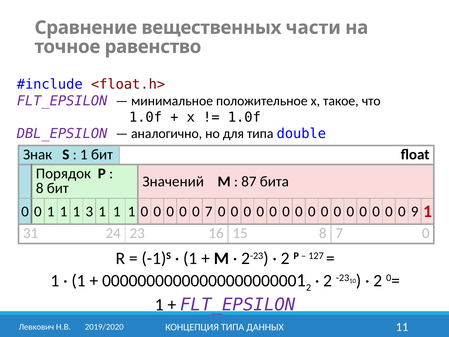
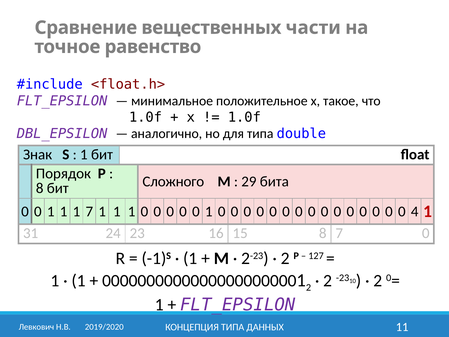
Значений: Значений -> Сложного
87: 87 -> 29
1 3: 3 -> 7
0 0 0 7: 7 -> 1
9: 9 -> 4
